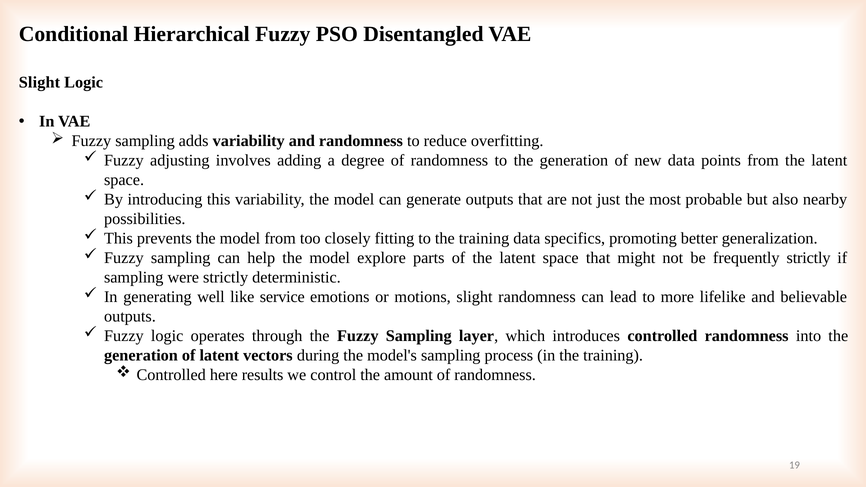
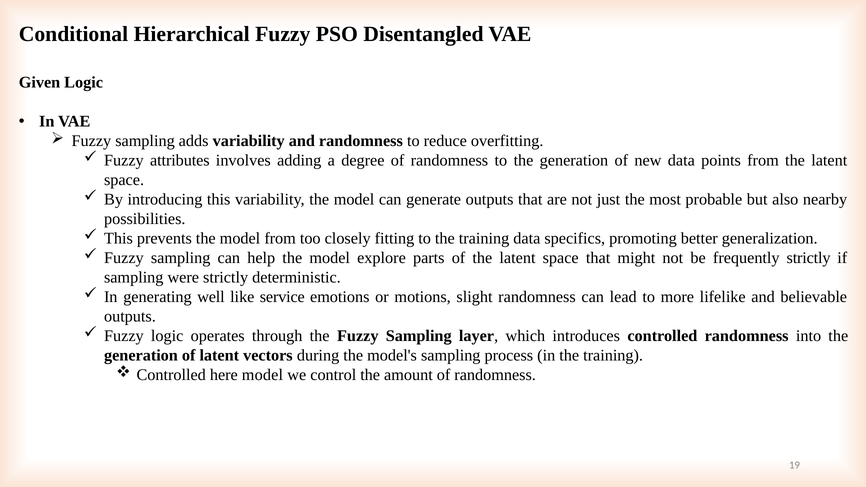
Slight at (39, 83): Slight -> Given
adjusting: adjusting -> attributes
here results: results -> model
